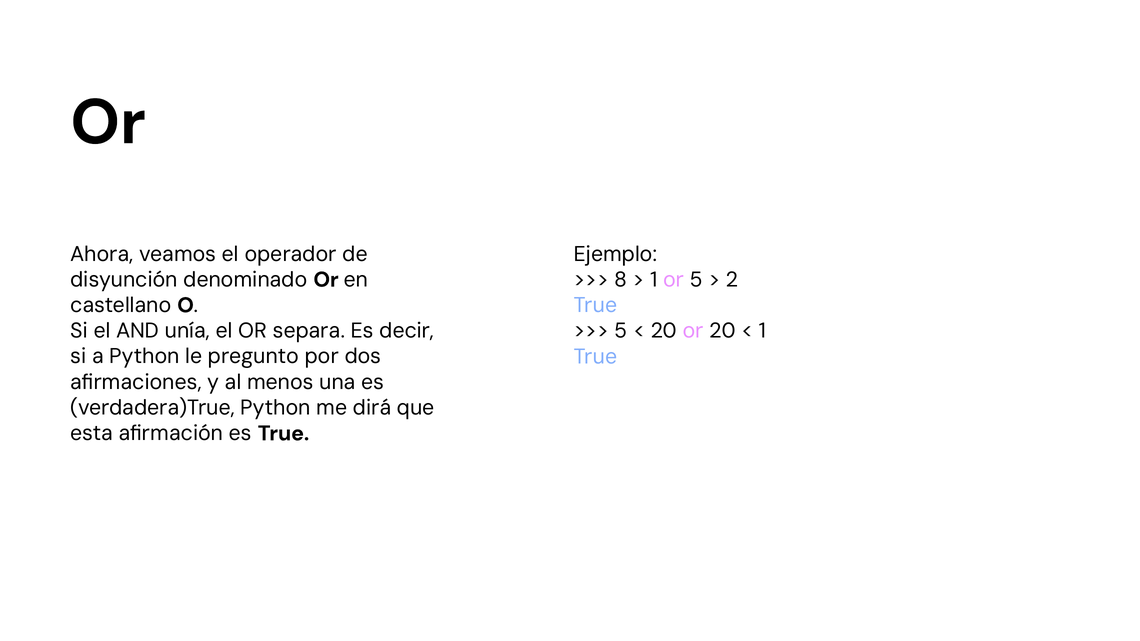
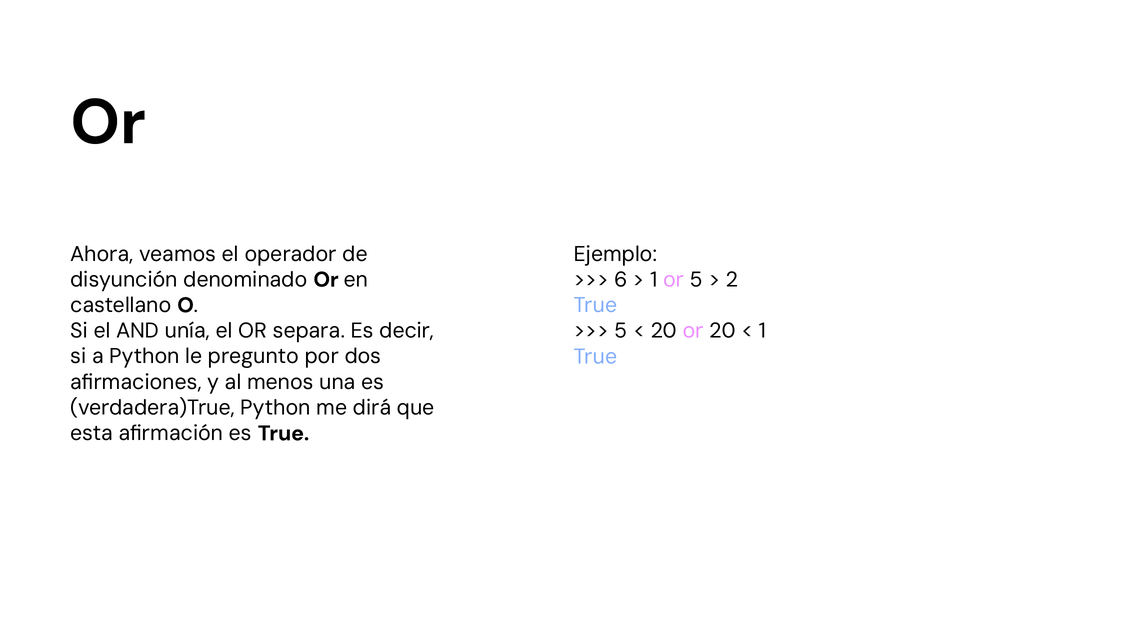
8: 8 -> 6
